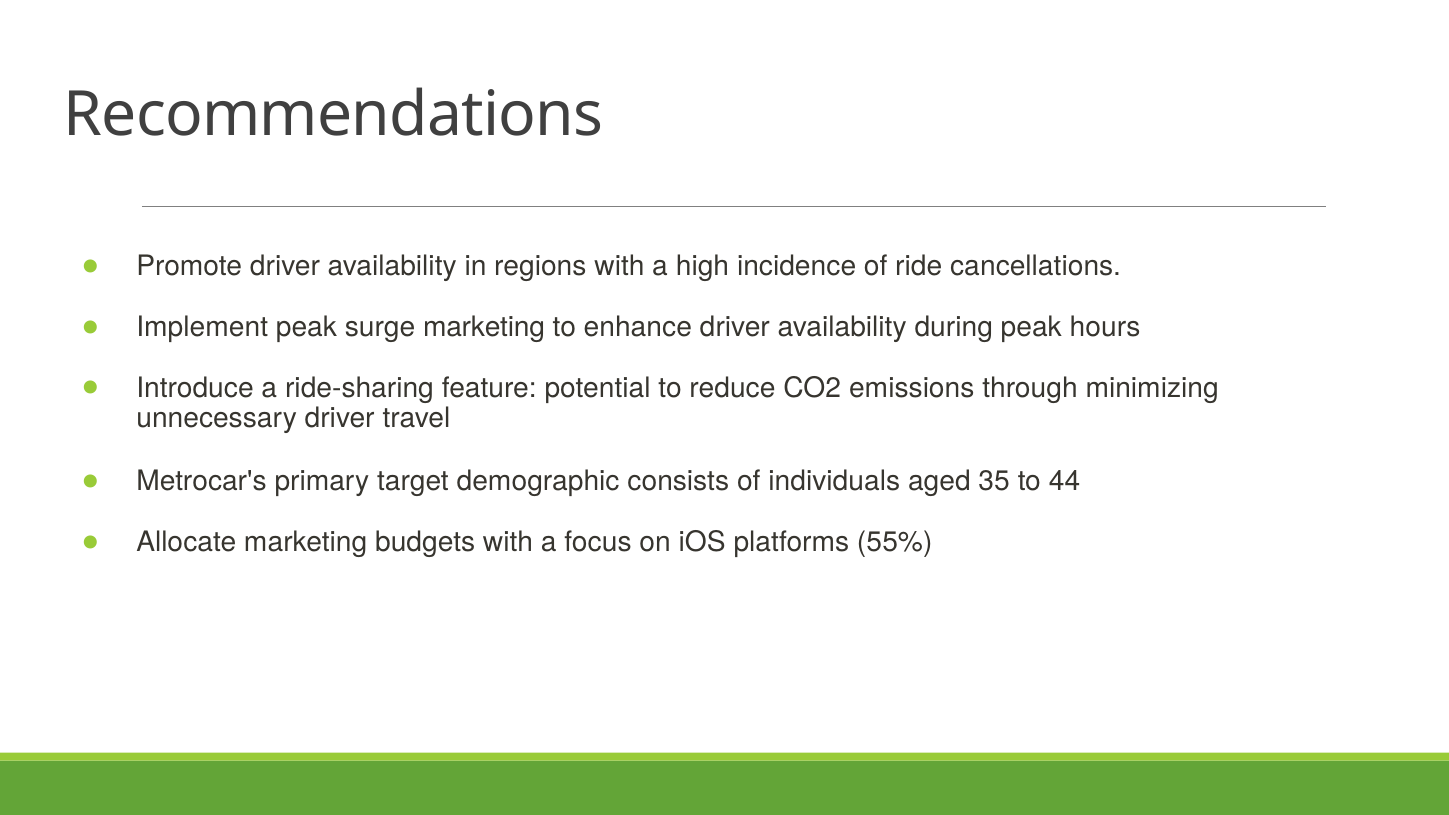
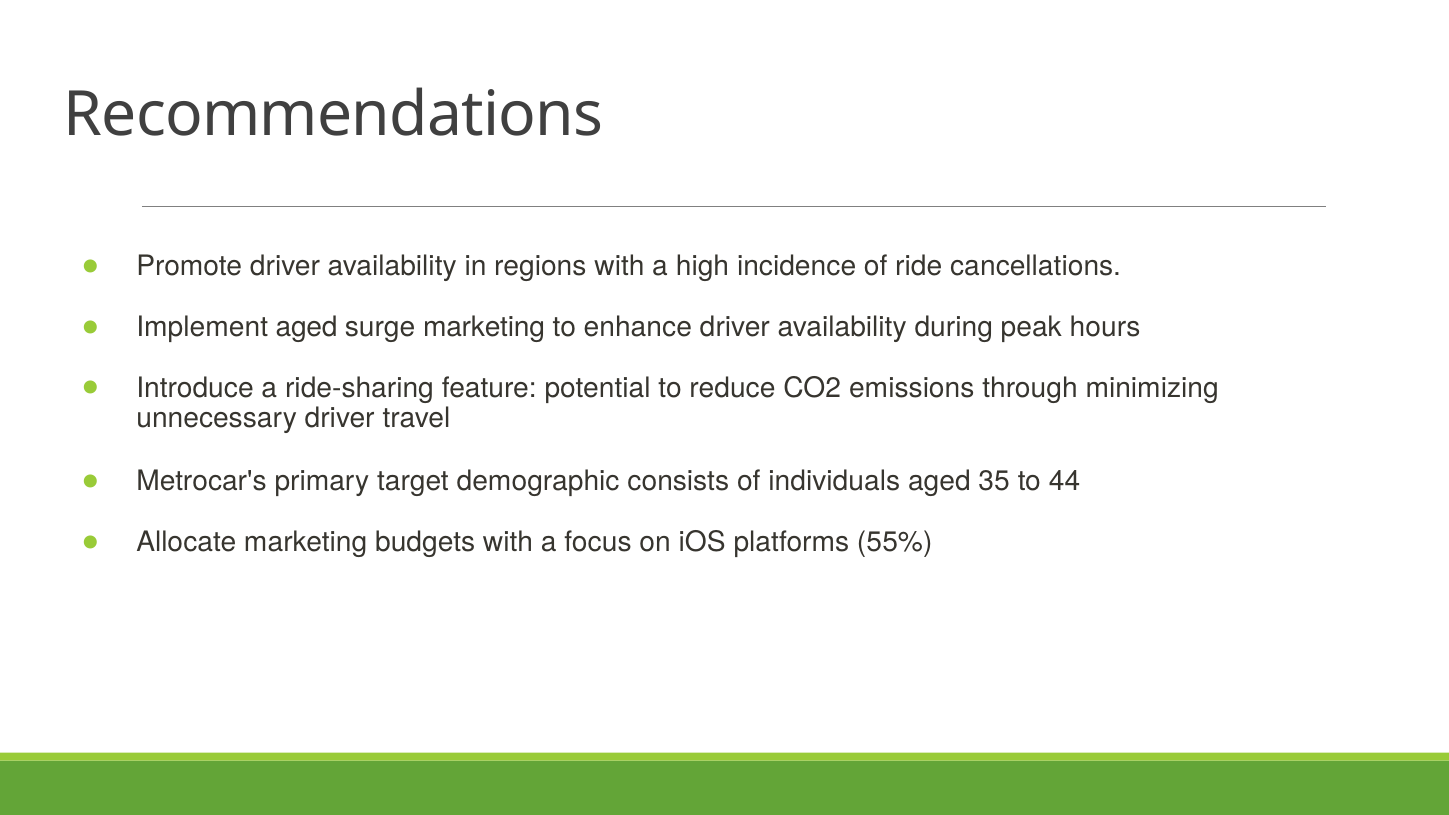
Implement peak: peak -> aged
